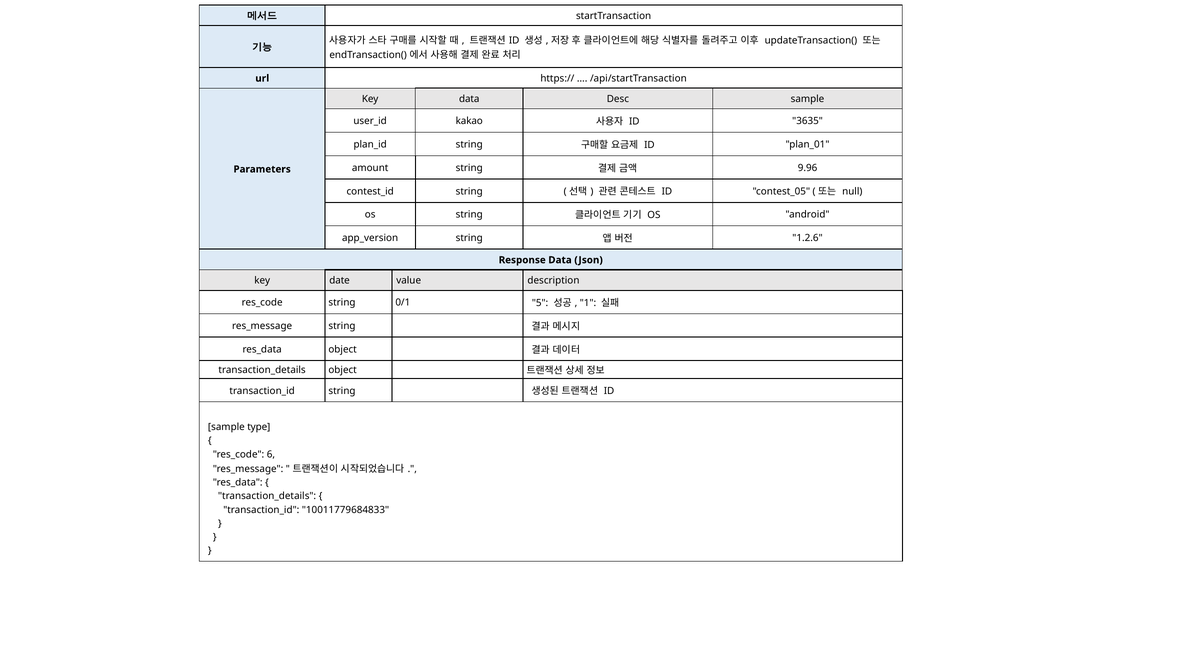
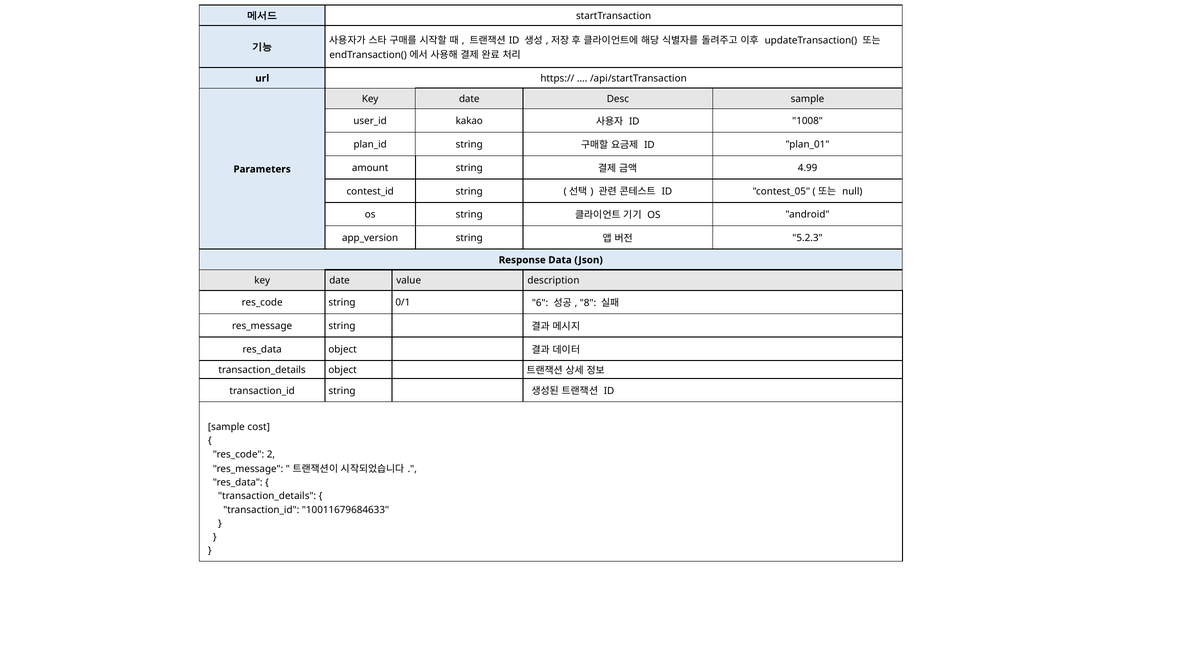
data at (469, 99): data -> date
3635: 3635 -> 1008
9.96: 9.96 -> 4.99
1.2.6: 1.2.6 -> 5.2.3
5: 5 -> 6
1: 1 -> 8
type: type -> cost
6: 6 -> 2
10011779684833: 10011779684833 -> 10011679684633
